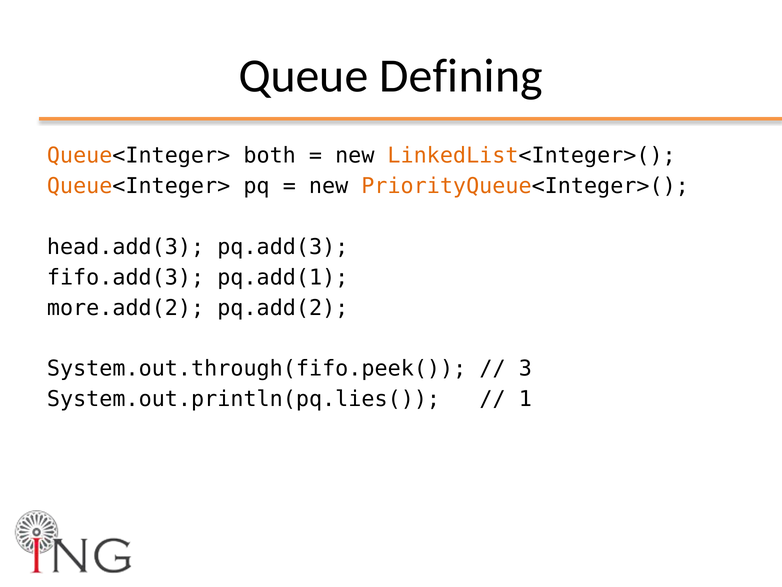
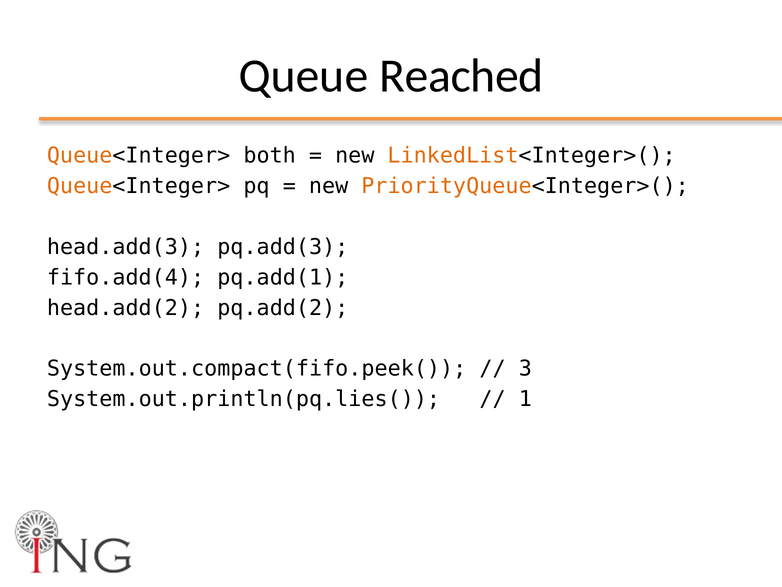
Defining: Defining -> Reached
fifo.add(3: fifo.add(3 -> fifo.add(4
more.add(2: more.add(2 -> head.add(2
System.out.through(fifo.peek(: System.out.through(fifo.peek( -> System.out.compact(fifo.peek(
